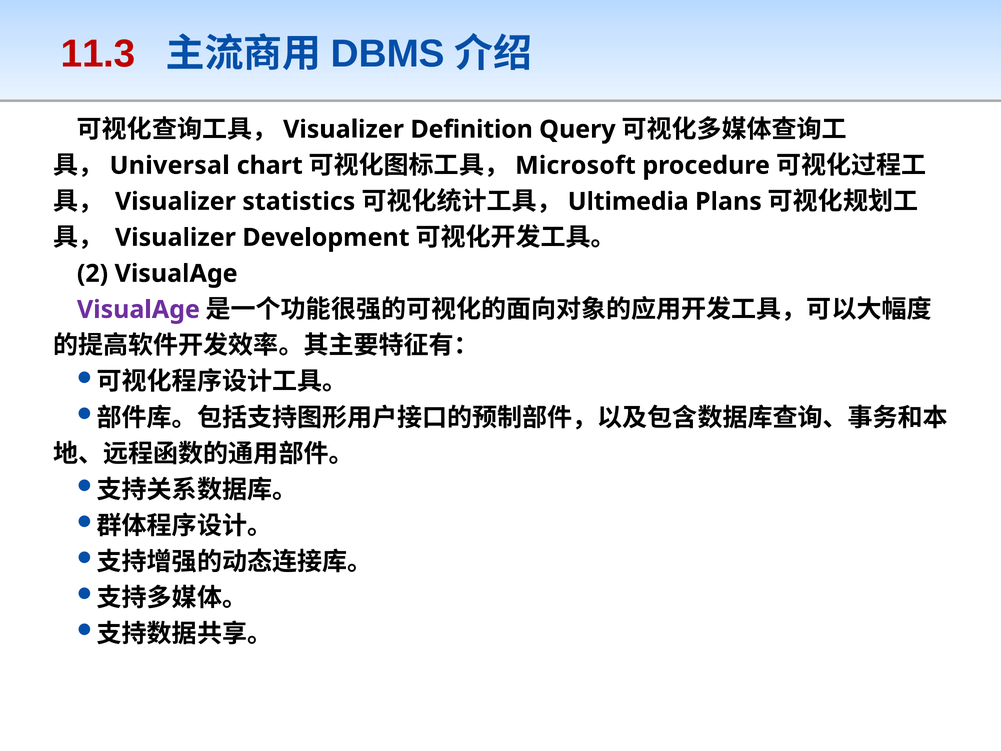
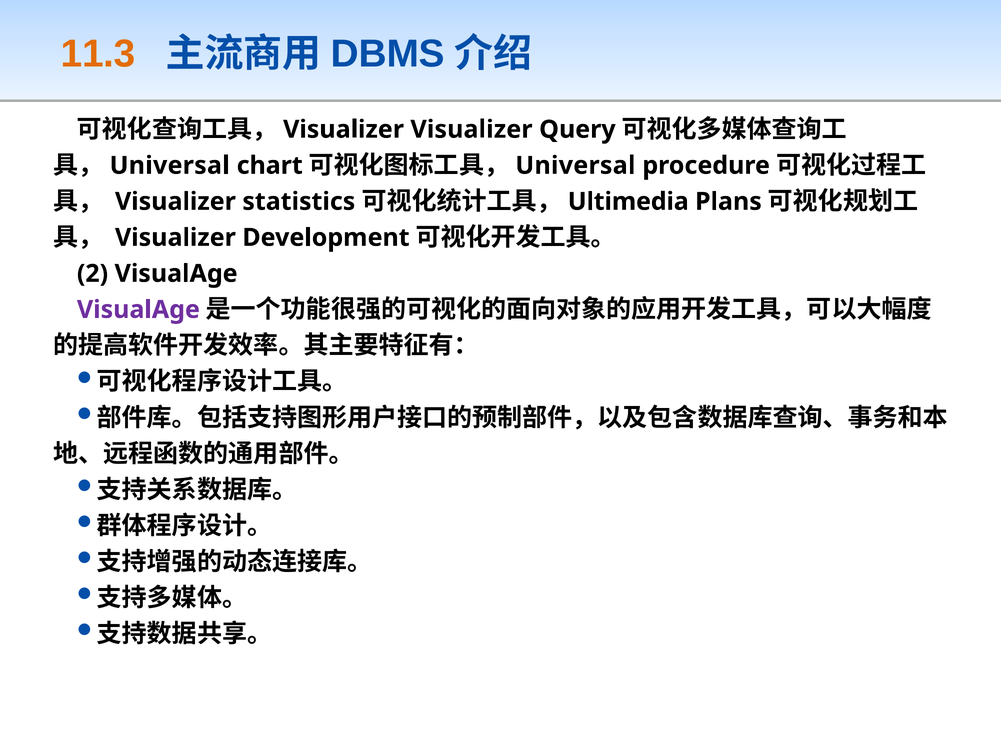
11.3 colour: red -> orange
Visualizer Definition: Definition -> Visualizer
Microsoft at (575, 165): Microsoft -> Universal
